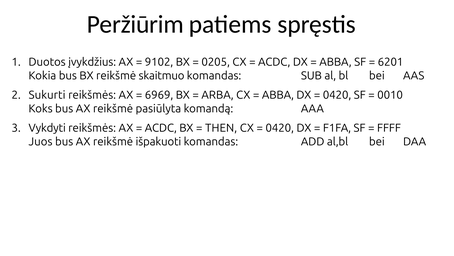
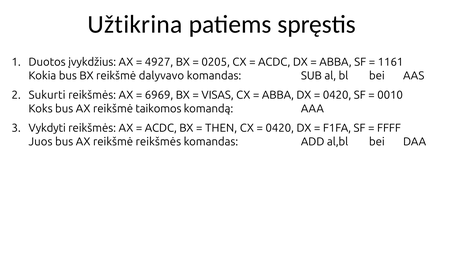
Peržiūrim: Peržiūrim -> Užtikrina
9102: 9102 -> 4927
6201: 6201 -> 1161
skaitmuo: skaitmuo -> dalyvavo
ARBA: ARBA -> VISAS
pasiūlyta: pasiūlyta -> taikomos
reikšmė išpakuoti: išpakuoti -> reikšmės
